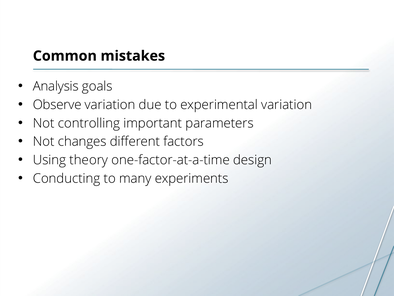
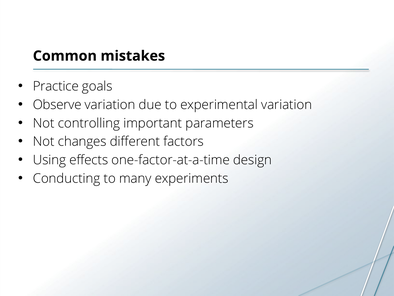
Analysis: Analysis -> Practice
theory: theory -> effects
